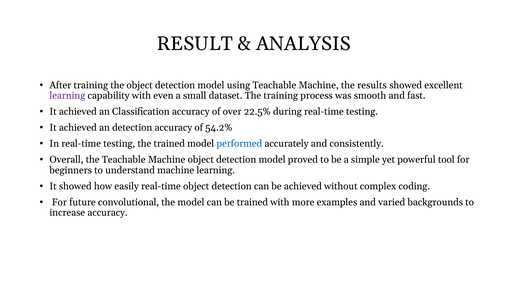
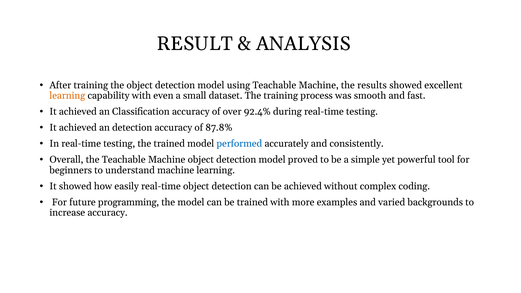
learning at (67, 96) colour: purple -> orange
22.5%: 22.5% -> 92.4%
54.2%: 54.2% -> 87.8%
convolutional: convolutional -> programming
